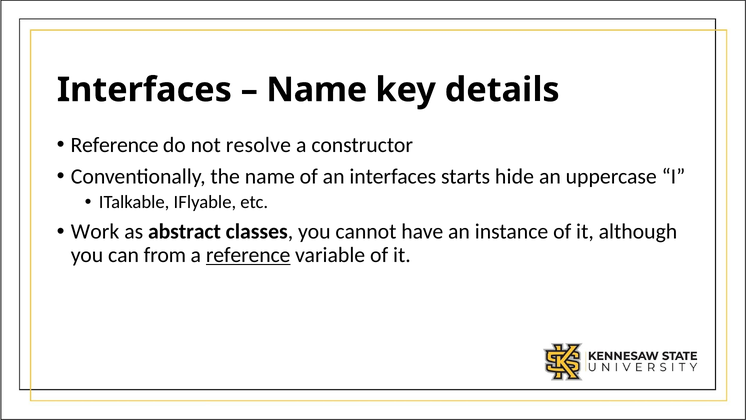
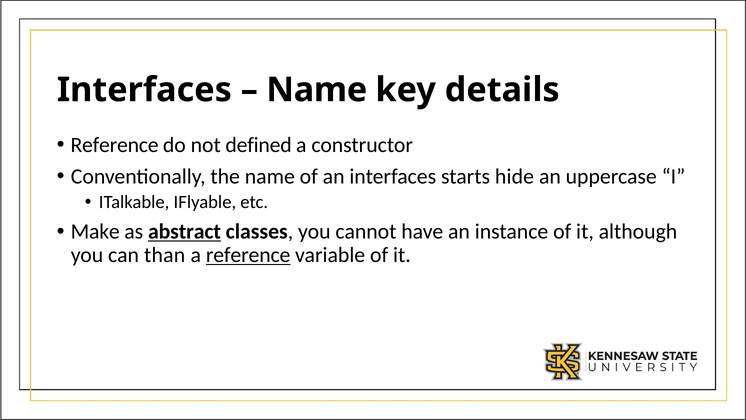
resolve: resolve -> defined
Work: Work -> Make
abstract underline: none -> present
from: from -> than
